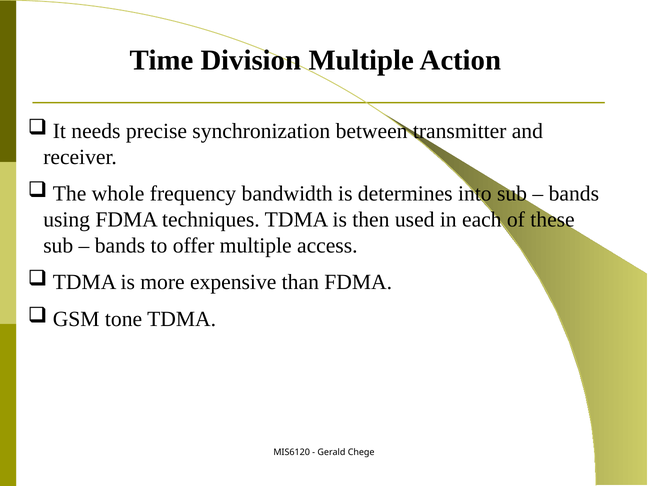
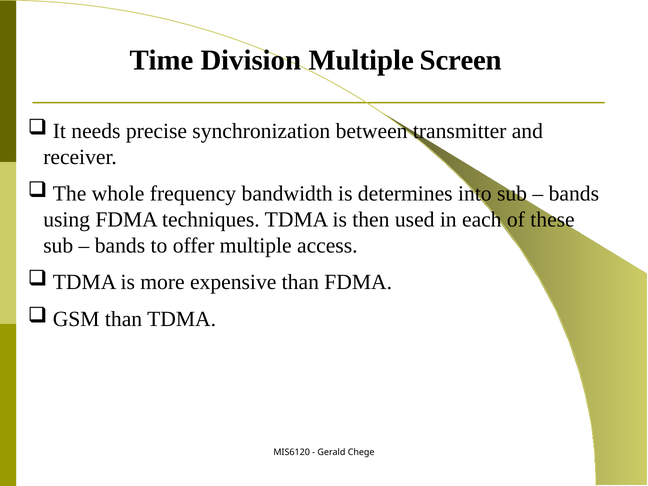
Action: Action -> Screen
GSM tone: tone -> than
